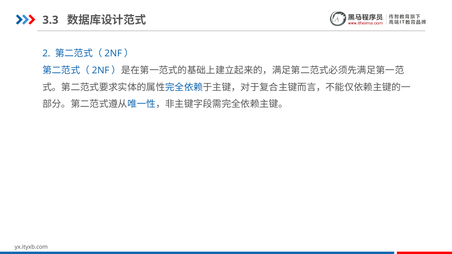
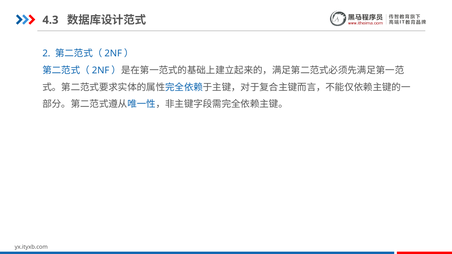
3.3: 3.3 -> 4.3
